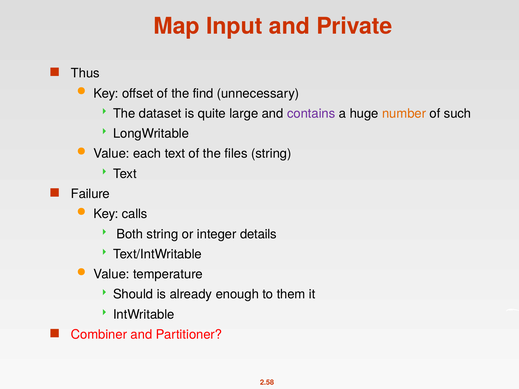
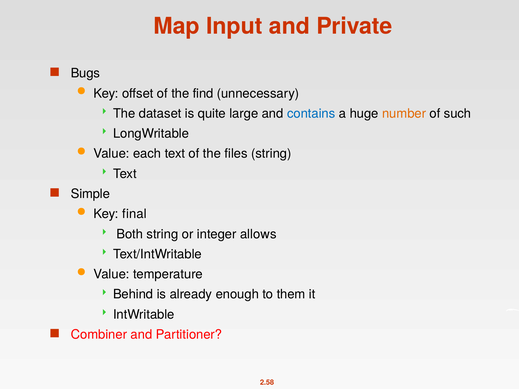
Thus: Thus -> Bugs
contains colour: purple -> blue
Failure: Failure -> Simple
calls: calls -> final
details: details -> allows
Should: Should -> Behind
